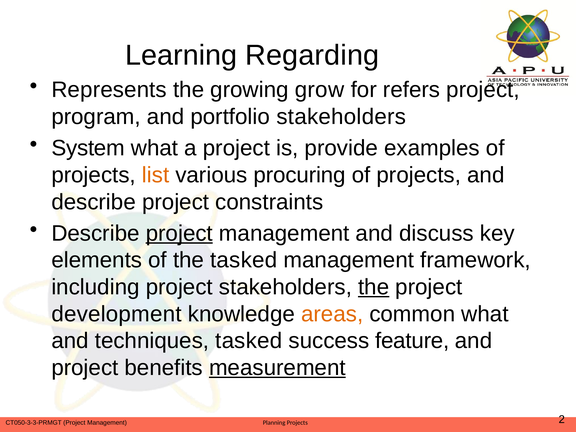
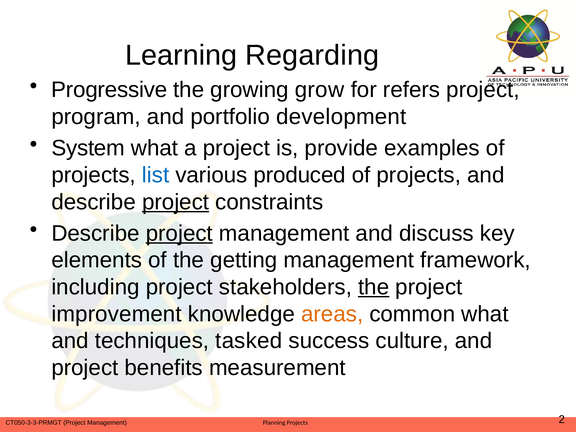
Represents: Represents -> Progressive
portfolio stakeholders: stakeholders -> development
list colour: orange -> blue
procuring: procuring -> produced
project at (176, 202) underline: none -> present
the tasked: tasked -> getting
development: development -> improvement
feature: feature -> culture
measurement underline: present -> none
